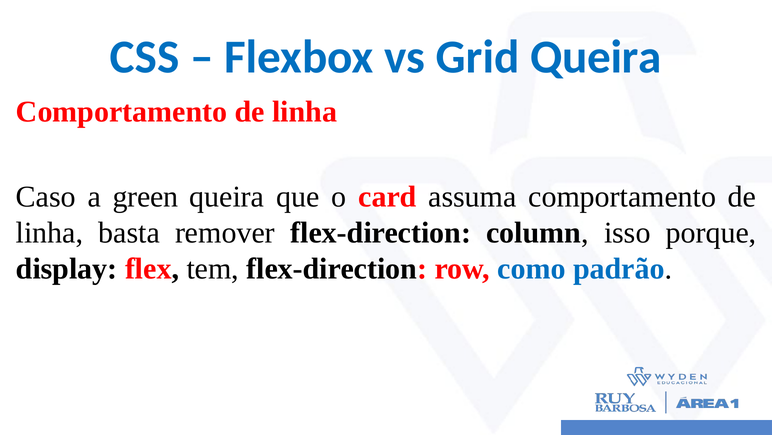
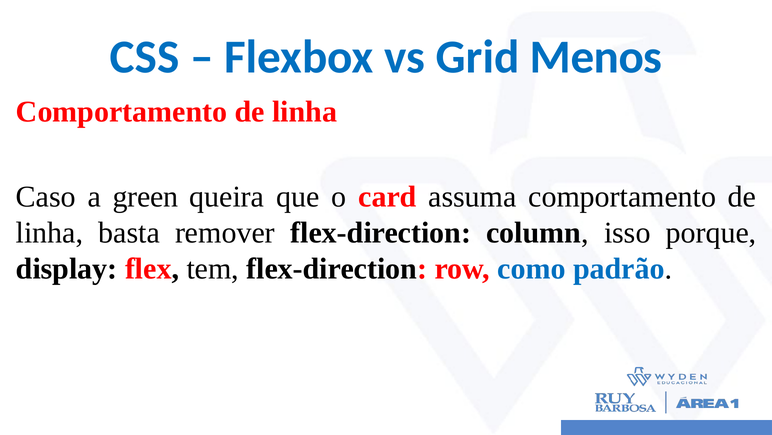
Grid Queira: Queira -> Menos
